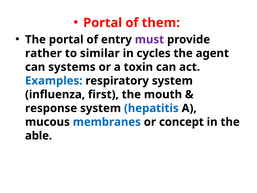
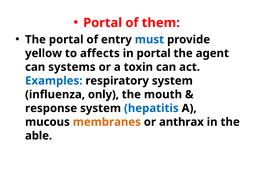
must colour: purple -> blue
rather: rather -> yellow
similar: similar -> affects
in cycles: cycles -> portal
first: first -> only
membranes colour: blue -> orange
concept: concept -> anthrax
